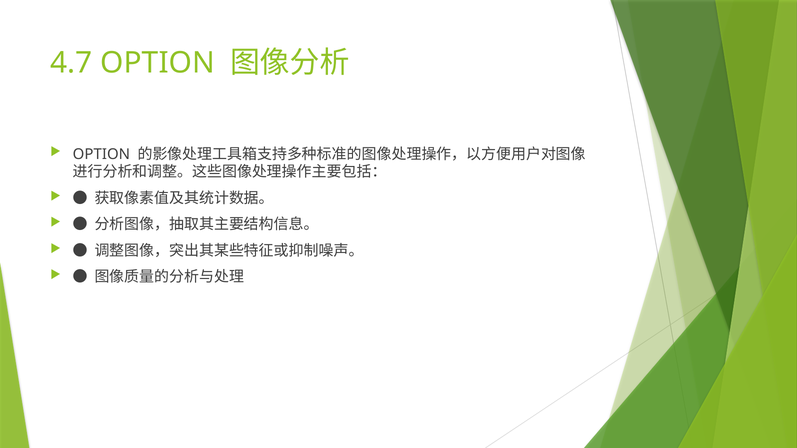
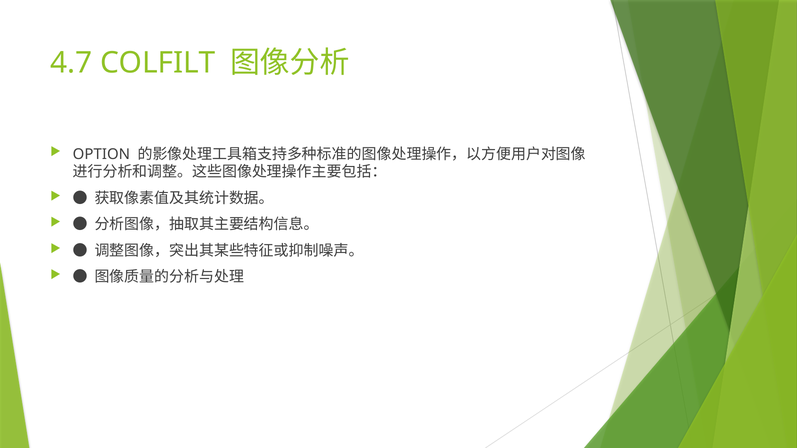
4.7 OPTION: OPTION -> COLFILT
